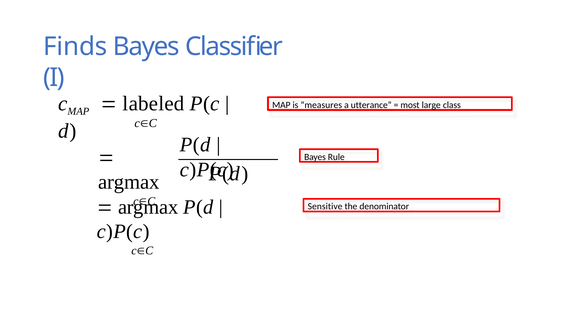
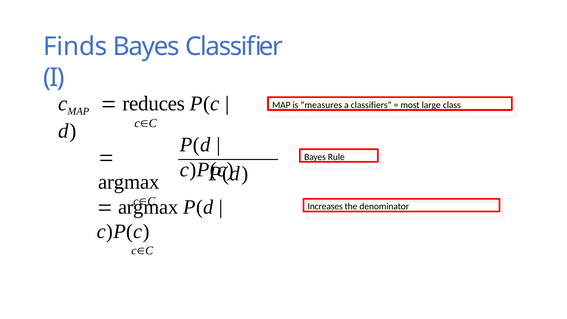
labeled: labeled -> reduces
utterance: utterance -> classifiers
Sensitive: Sensitive -> Increases
